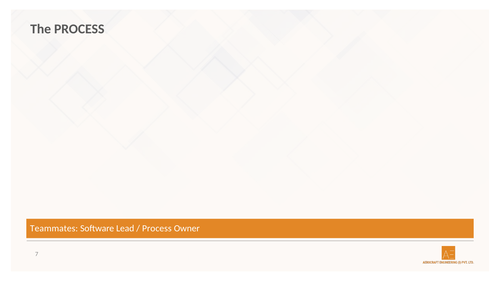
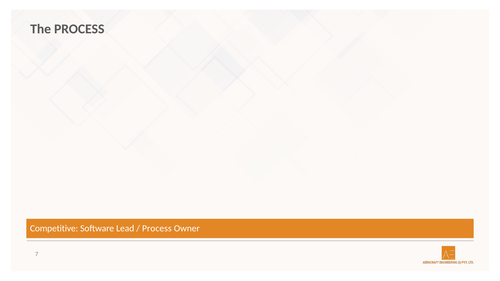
Teammates: Teammates -> Competitive
